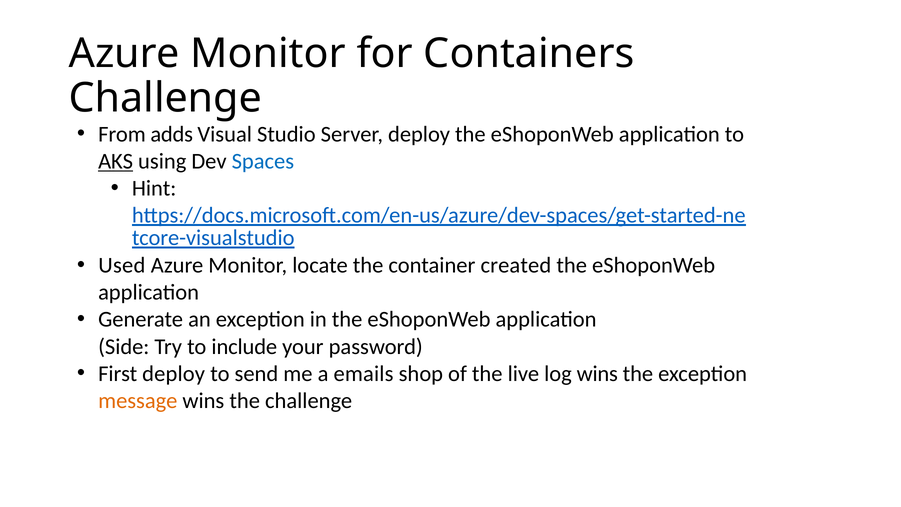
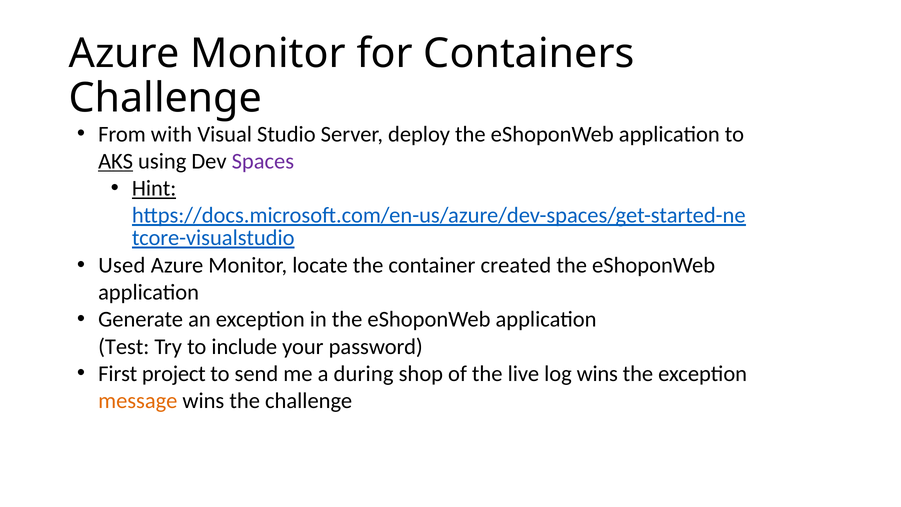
adds: adds -> with
Spaces colour: blue -> purple
Hint underline: none -> present
Side: Side -> Test
First deploy: deploy -> project
emails: emails -> during
